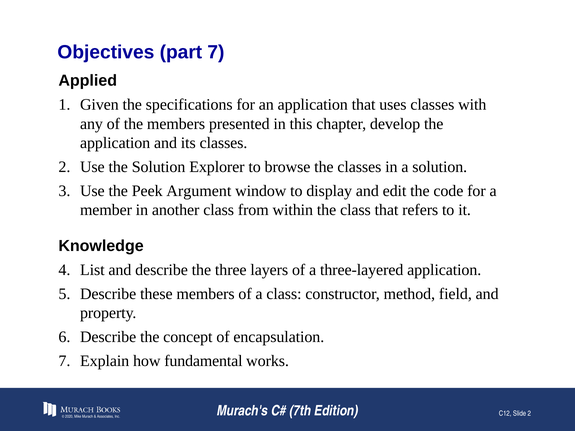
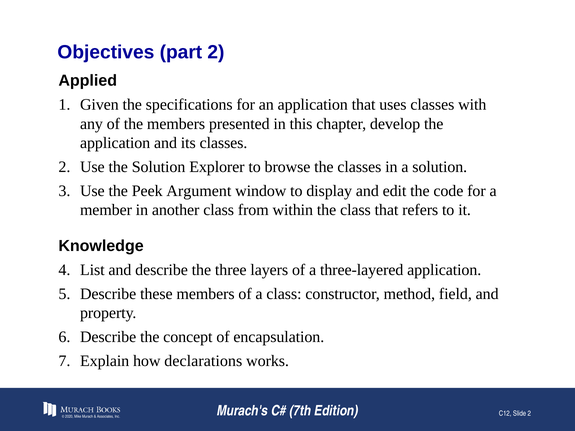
part 7: 7 -> 2
fundamental: fundamental -> declarations
